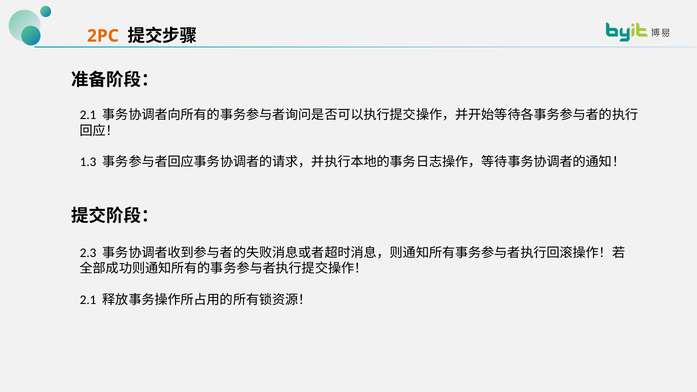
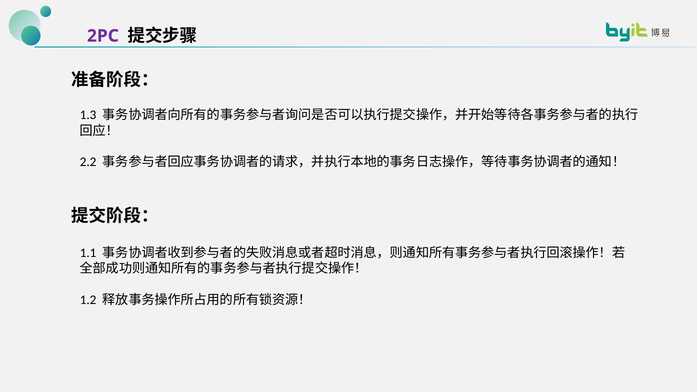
2PC colour: orange -> purple
2.1 at (88, 115): 2.1 -> 1.3
1.3: 1.3 -> 2.2
2.3: 2.3 -> 1.1
2.1 at (88, 300): 2.1 -> 1.2
